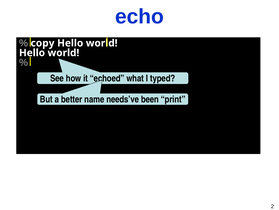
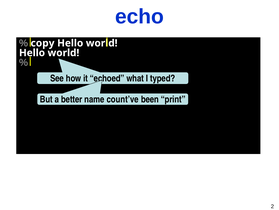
needs’ve: needs’ve -> count’ve
